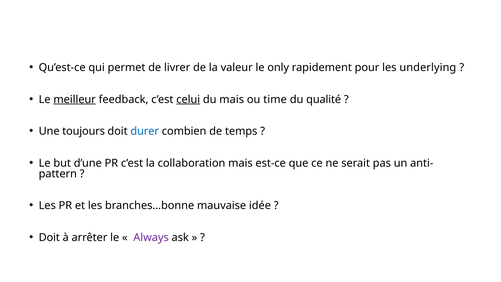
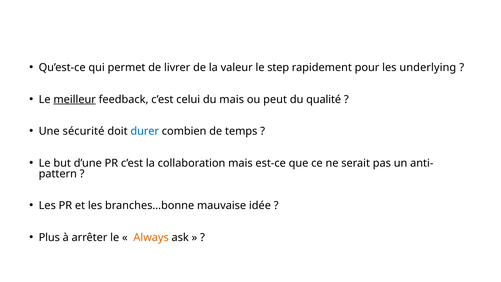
only: only -> step
celui underline: present -> none
time: time -> peut
toujours: toujours -> sécurité
Doit at (49, 237): Doit -> Plus
Always colour: purple -> orange
